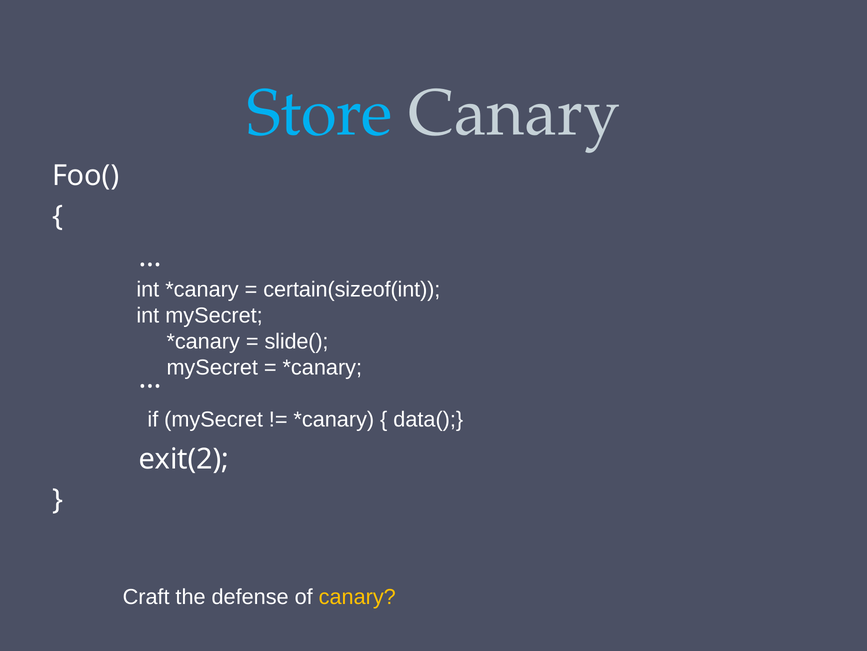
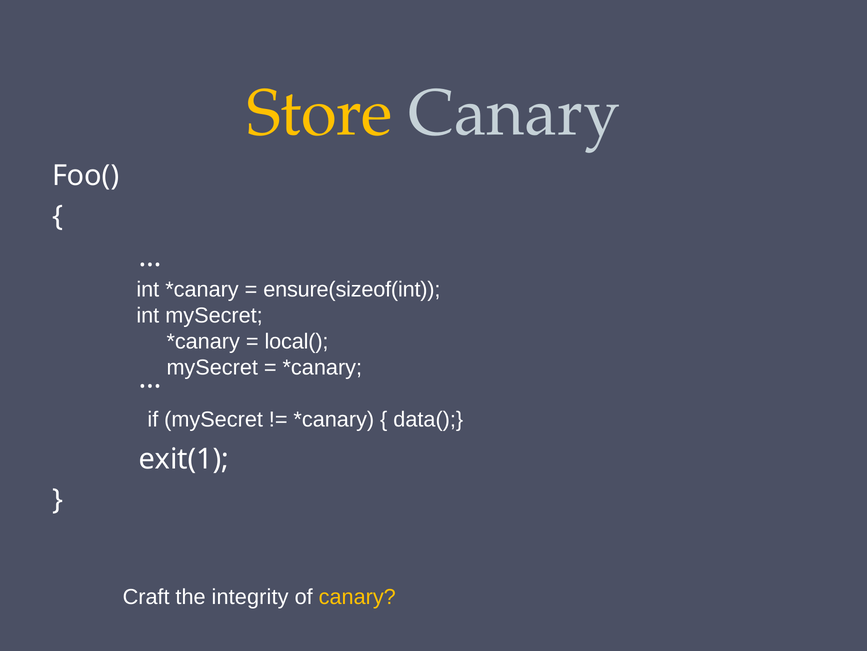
Store colour: light blue -> yellow
certain(sizeof(int: certain(sizeof(int -> ensure(sizeof(int
slide(: slide( -> local(
exit(2: exit(2 -> exit(1
defense: defense -> integrity
